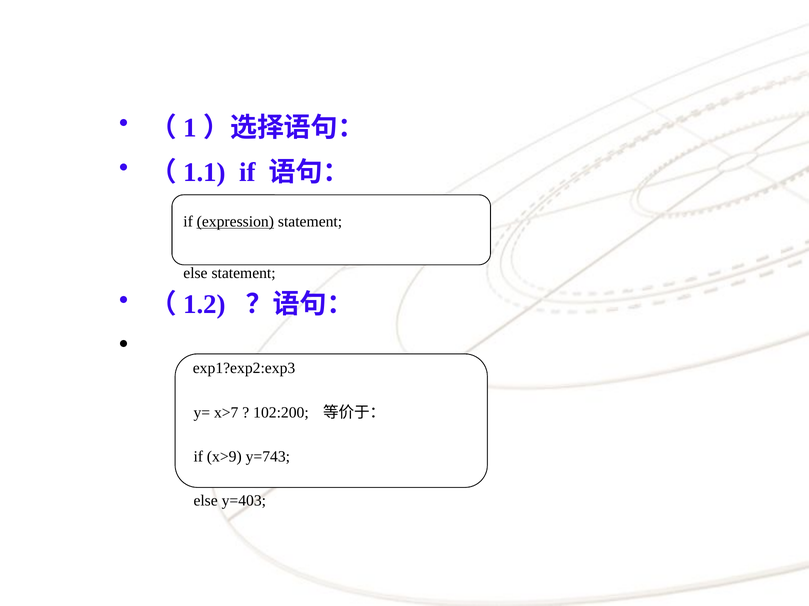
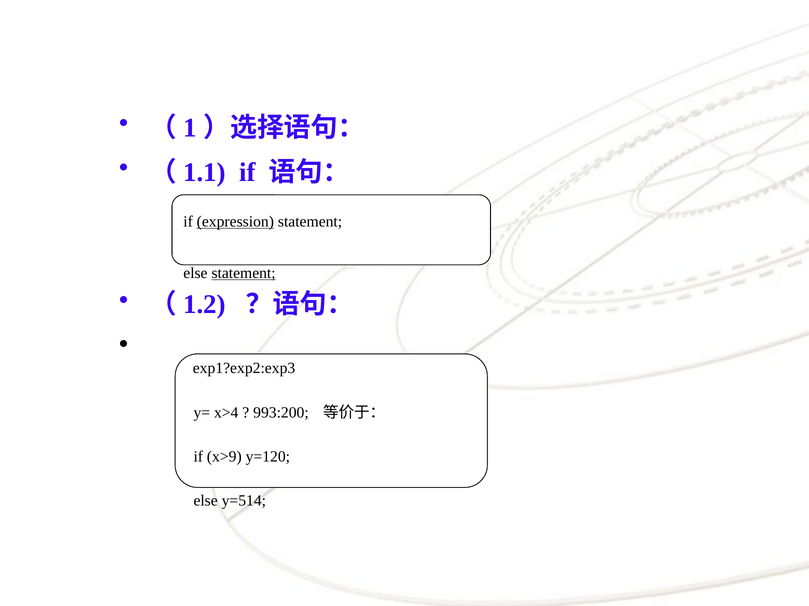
statement at (244, 273) underline: none -> present
x>7: x>7 -> x>4
102:200: 102:200 -> 993:200
y=743: y=743 -> y=120
y=403: y=403 -> y=514
